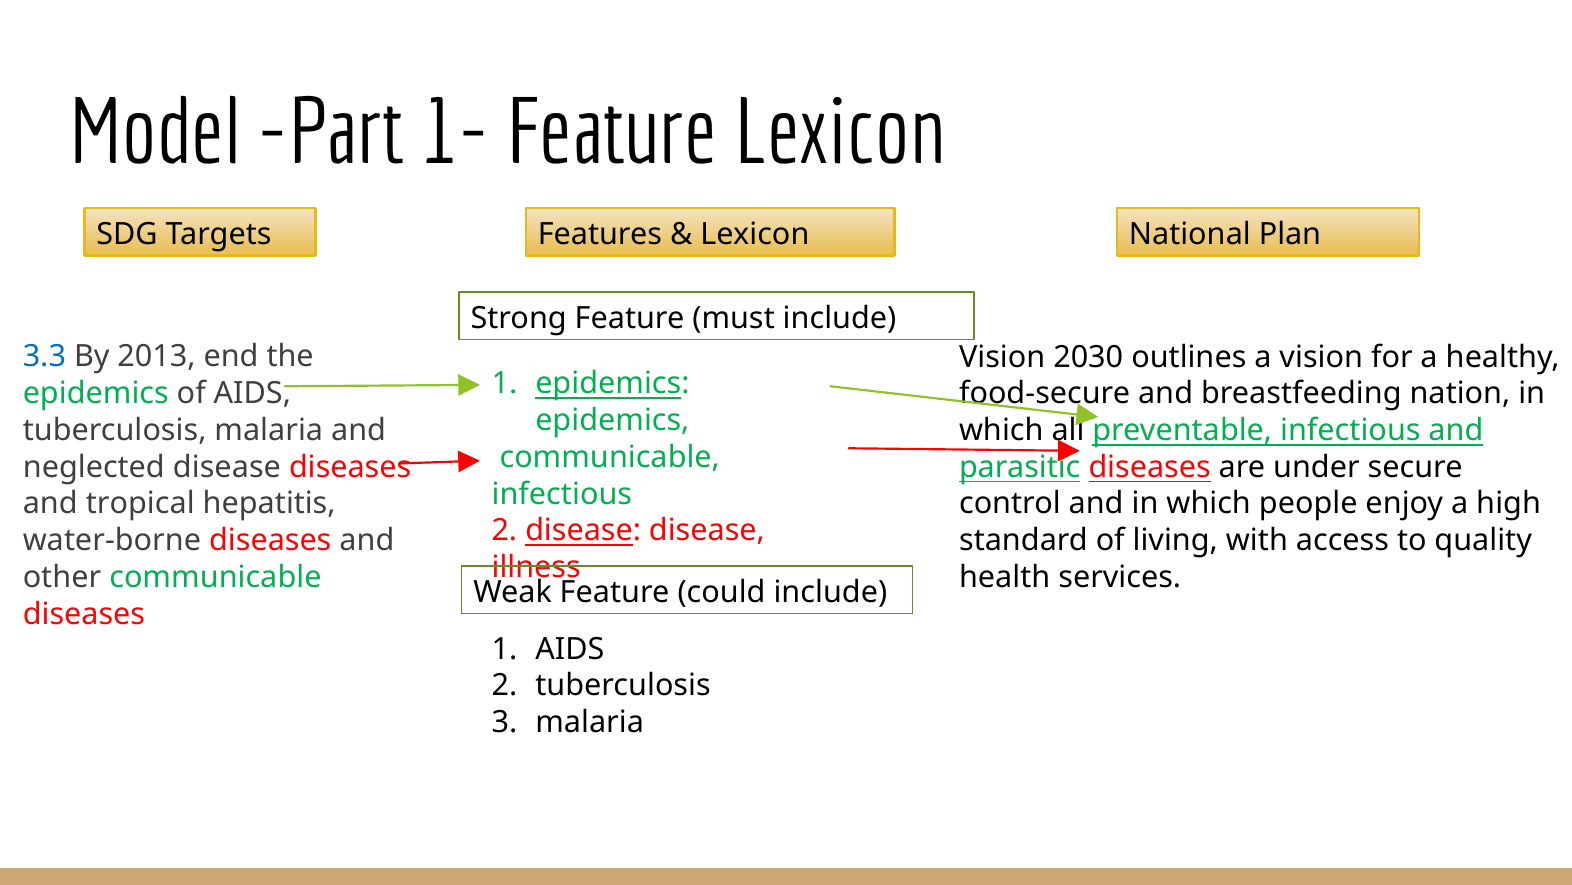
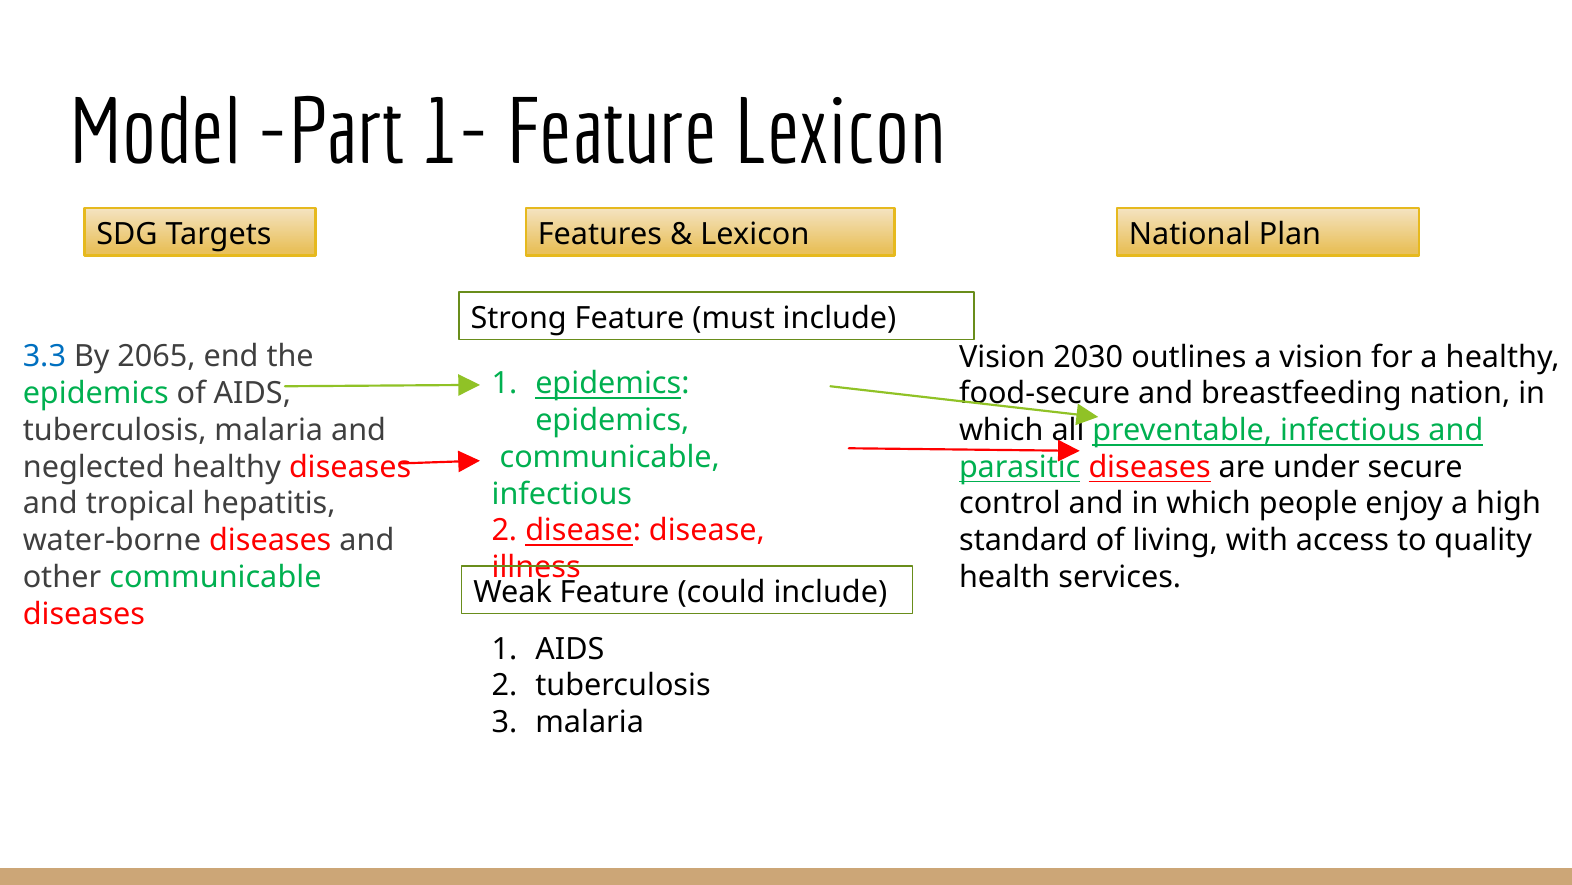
2013: 2013 -> 2065
neglected disease: disease -> healthy
